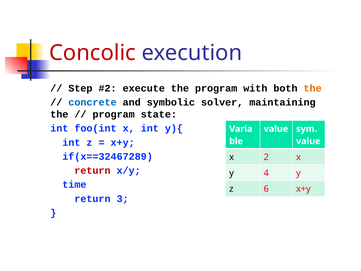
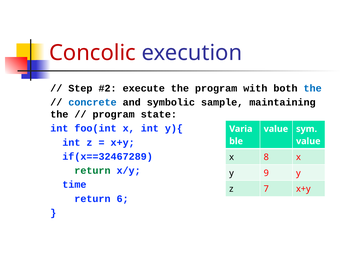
the at (313, 88) colour: orange -> blue
solver: solver -> sample
2: 2 -> 8
return at (92, 170) colour: red -> green
4: 4 -> 9
6: 6 -> 7
3: 3 -> 6
